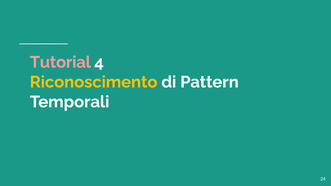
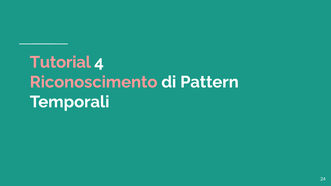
Riconoscimento colour: yellow -> pink
